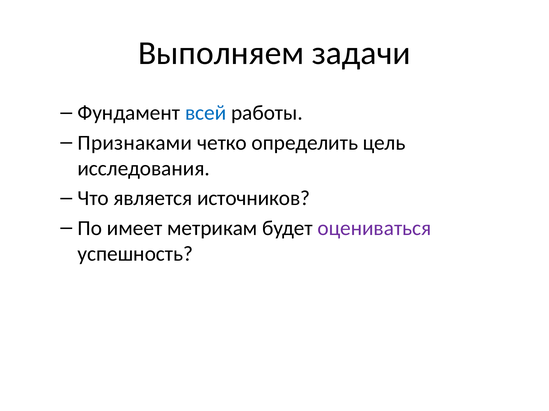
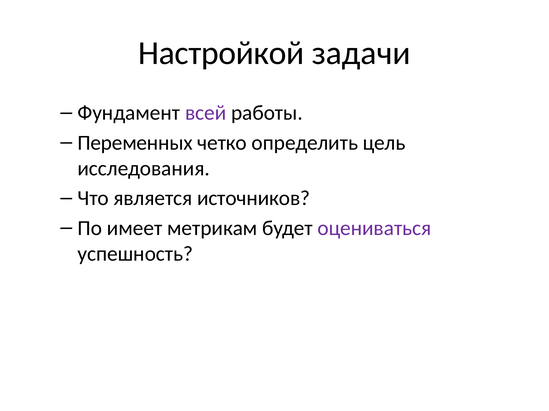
Выполняем: Выполняем -> Настройкой
всей colour: blue -> purple
Признаками: Признаками -> Переменных
